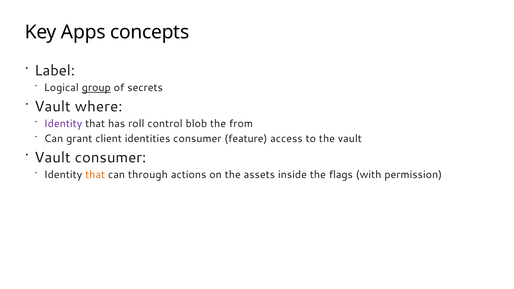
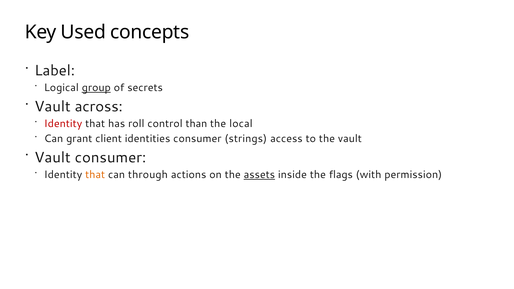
Apps: Apps -> Used
where: where -> across
Identity at (63, 124) colour: purple -> red
blob: blob -> than
from: from -> local
feature: feature -> strings
assets underline: none -> present
